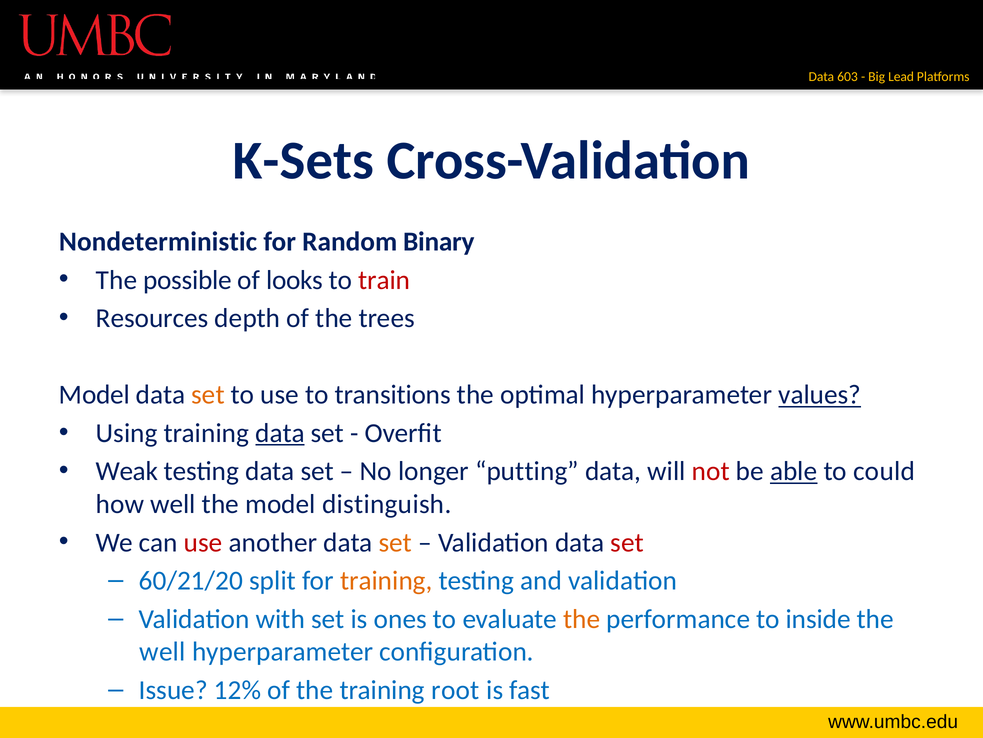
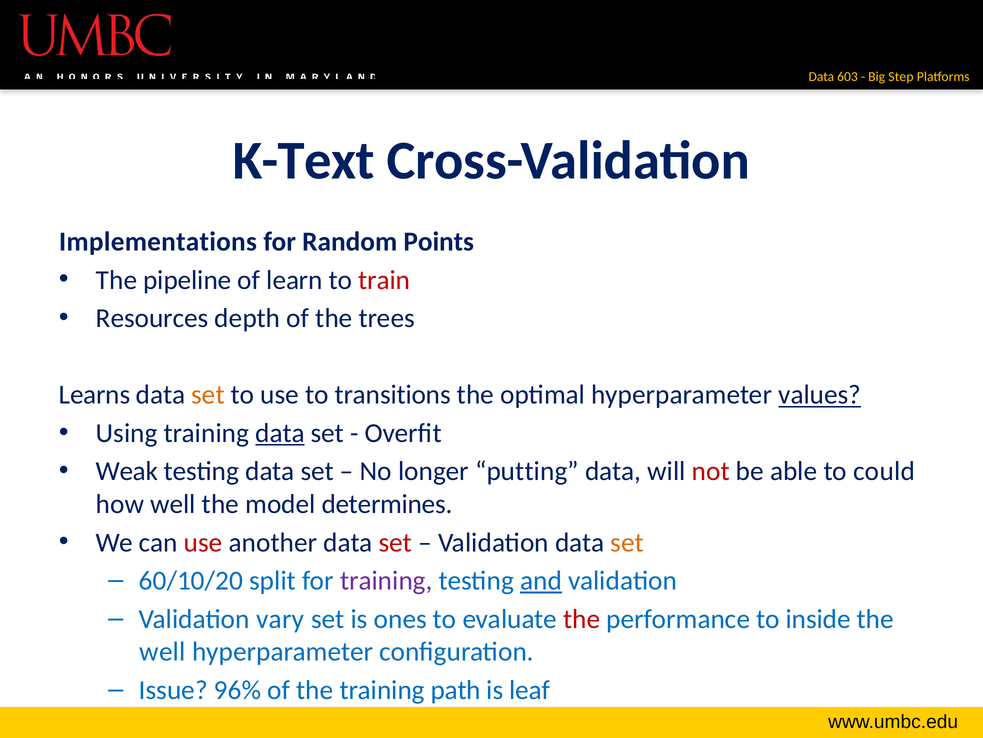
Lead: Lead -> Step
K-Sets: K-Sets -> K-Text
Nondeterministic: Nondeterministic -> Implementations
Binary: Binary -> Points
possible: possible -> pipeline
looks: looks -> learn
Model at (95, 394): Model -> Learns
able underline: present -> none
distinguish: distinguish -> determines
set at (395, 542) colour: orange -> red
set at (627, 542) colour: red -> orange
60/21/20: 60/21/20 -> 60/10/20
training at (386, 580) colour: orange -> purple
and underline: none -> present
with: with -> vary
the at (582, 618) colour: orange -> red
12%: 12% -> 96%
root: root -> path
fast: fast -> leaf
